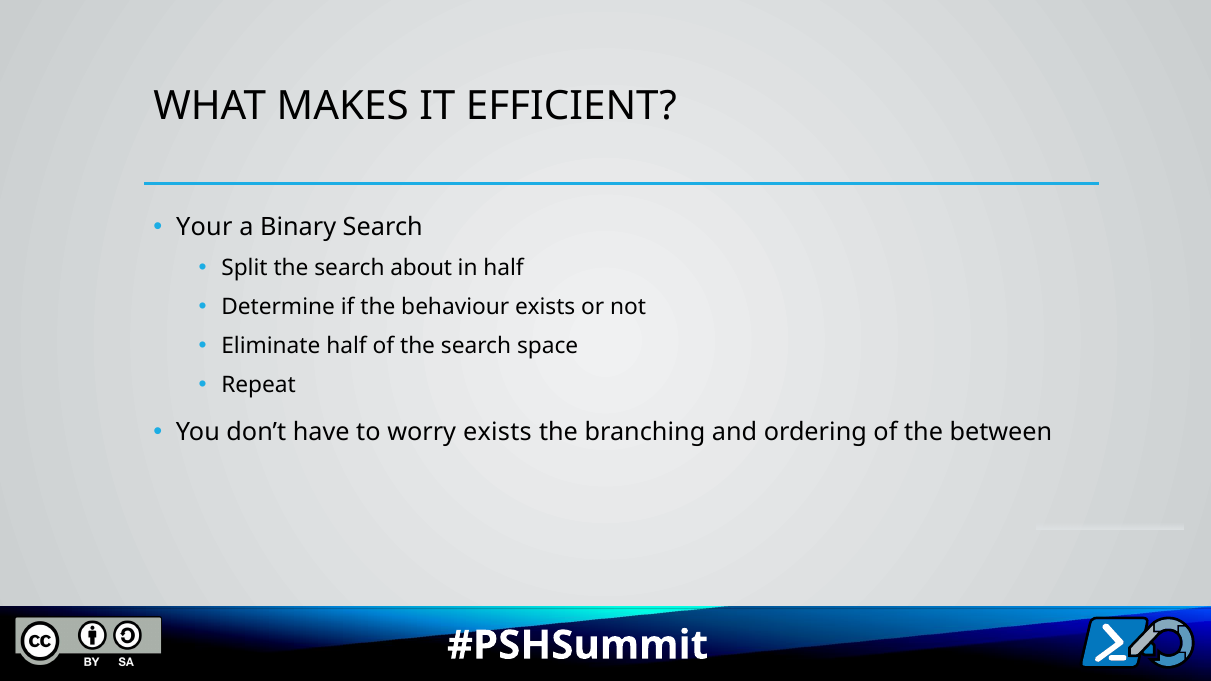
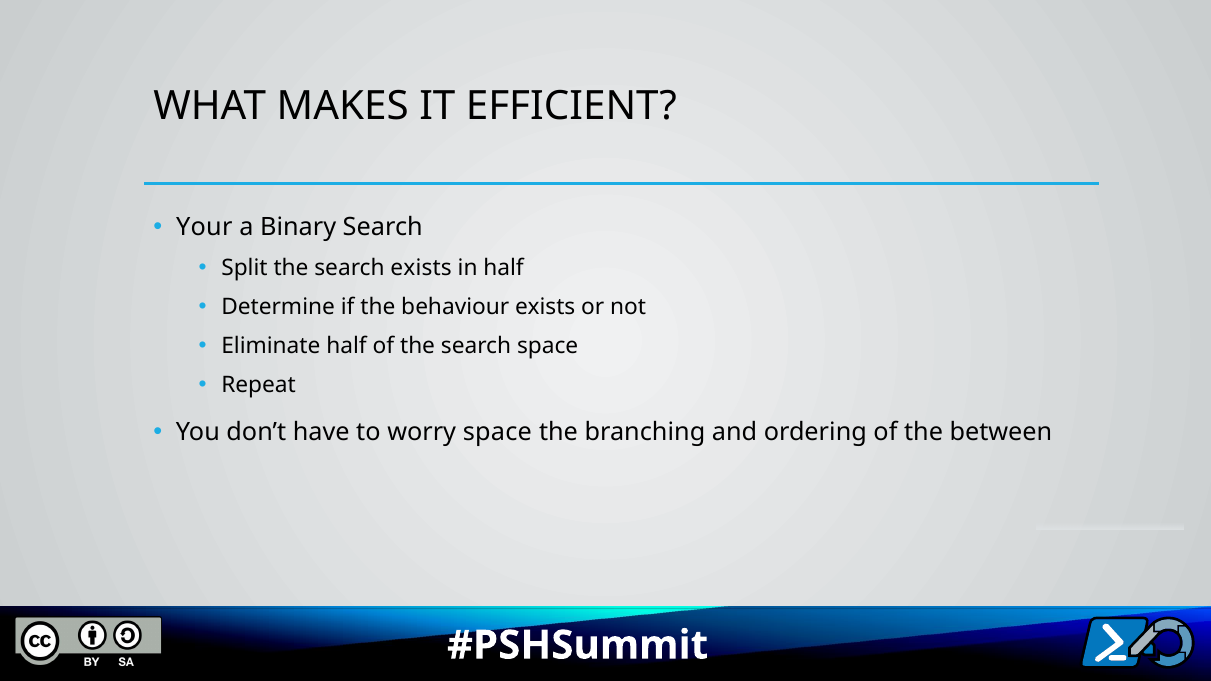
search about: about -> exists
worry exists: exists -> space
